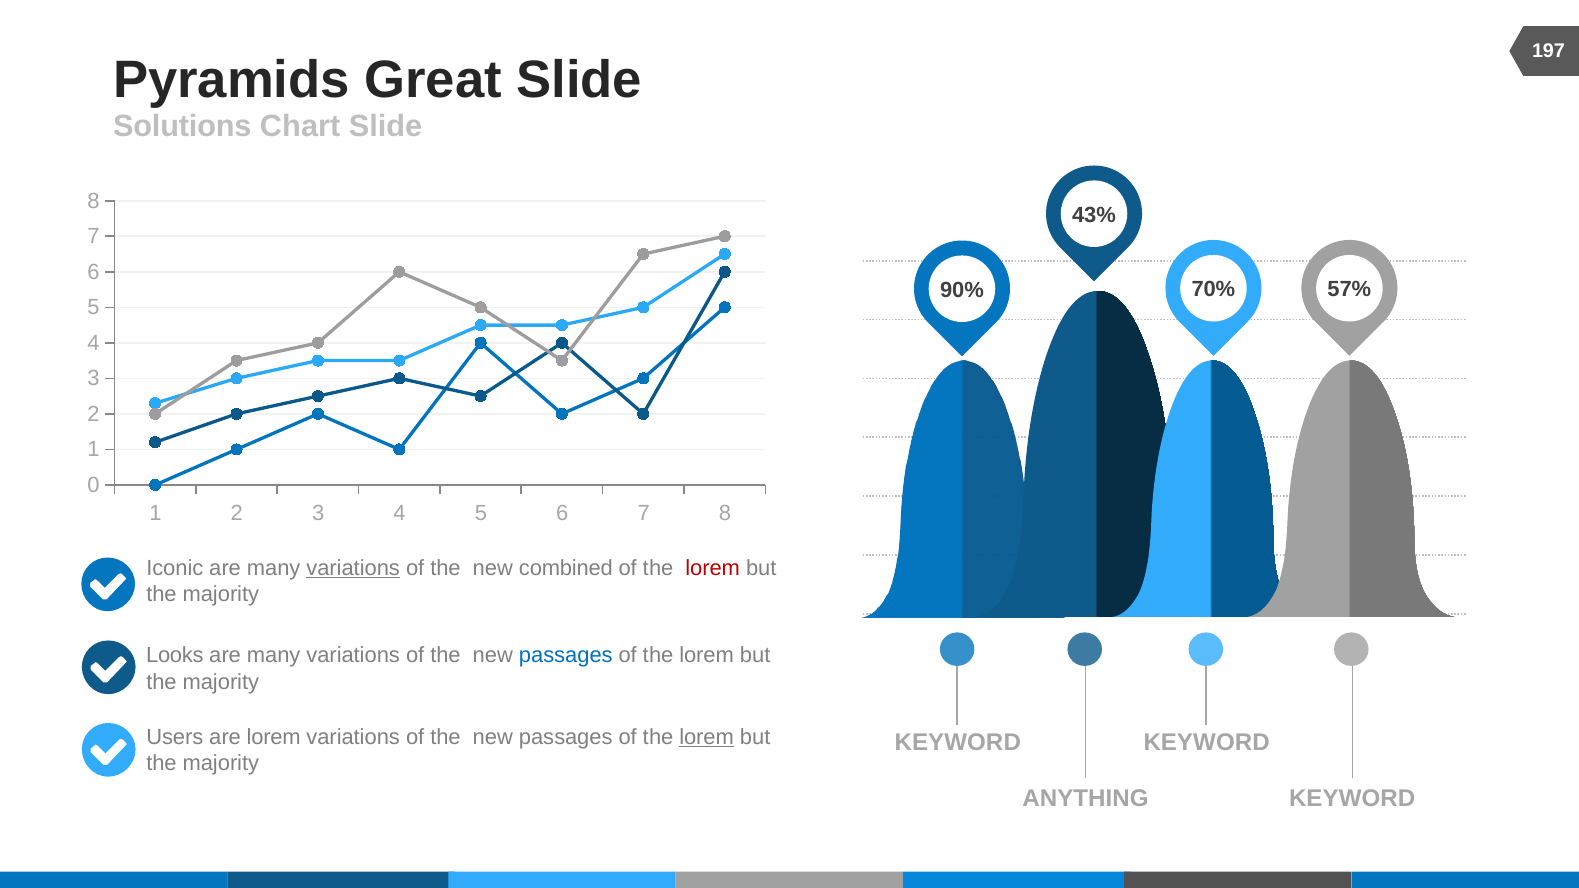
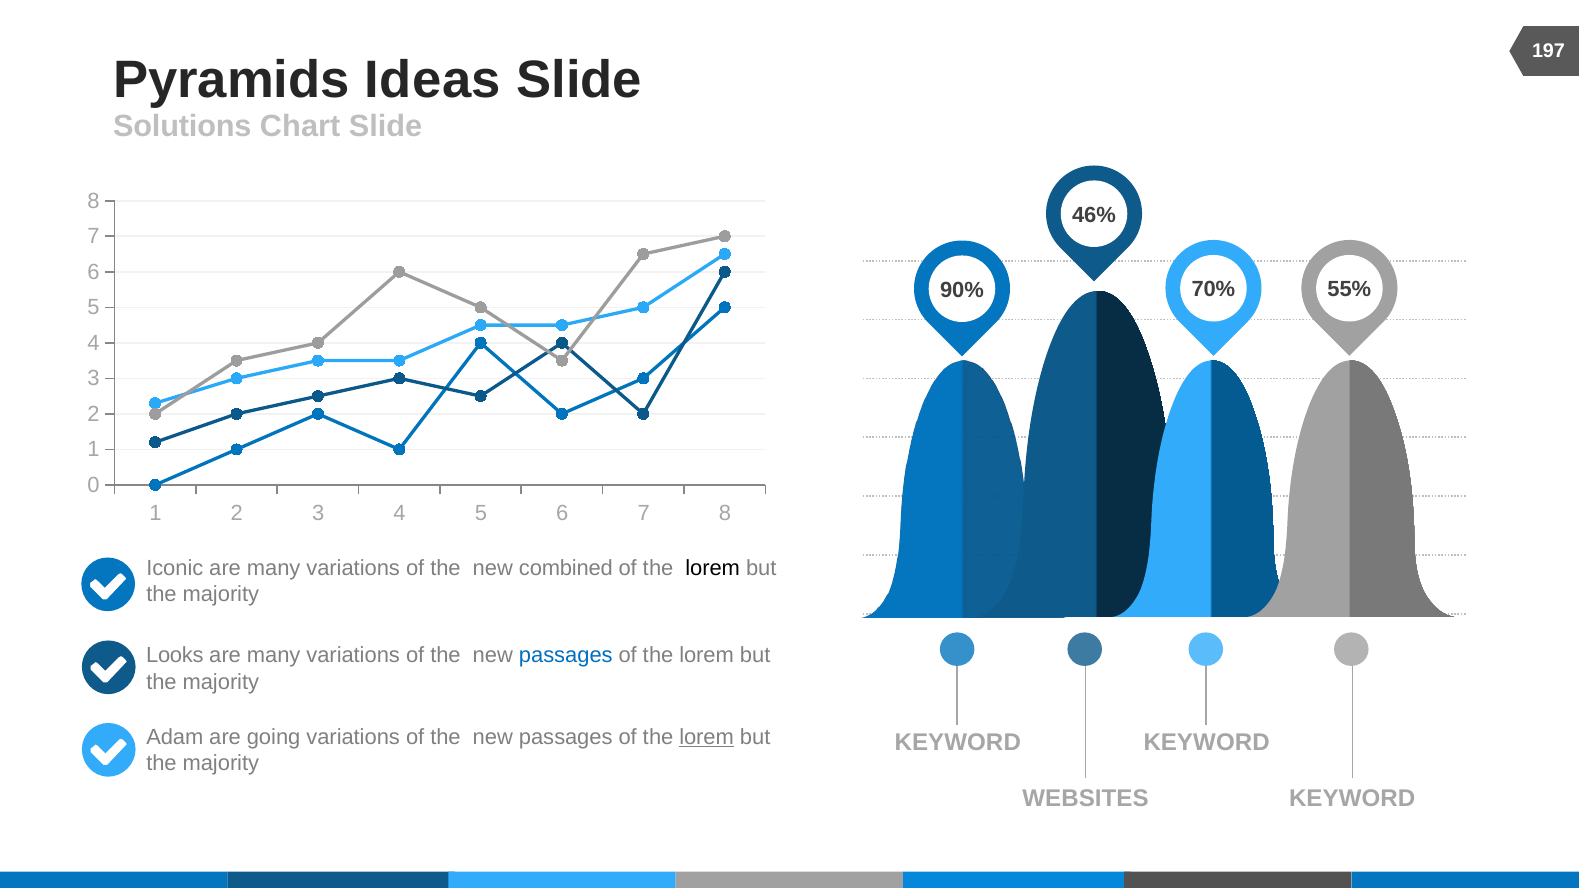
Great: Great -> Ideas
43%: 43% -> 46%
57%: 57% -> 55%
variations at (353, 568) underline: present -> none
lorem at (713, 568) colour: red -> black
Users: Users -> Adam
are lorem: lorem -> going
ANYTHING: ANYTHING -> WEBSITES
